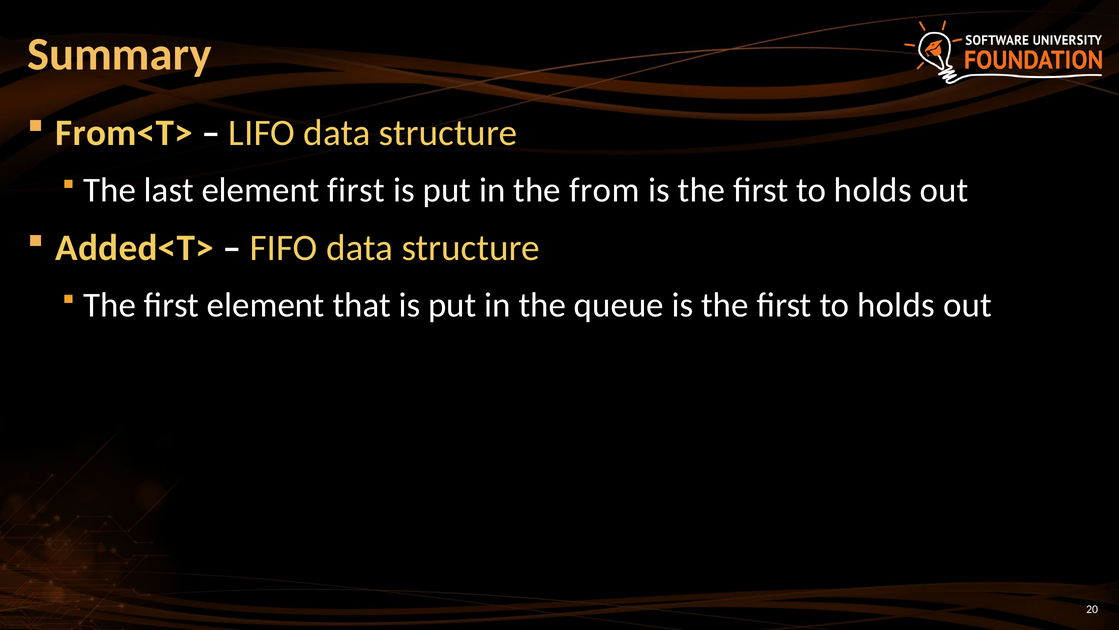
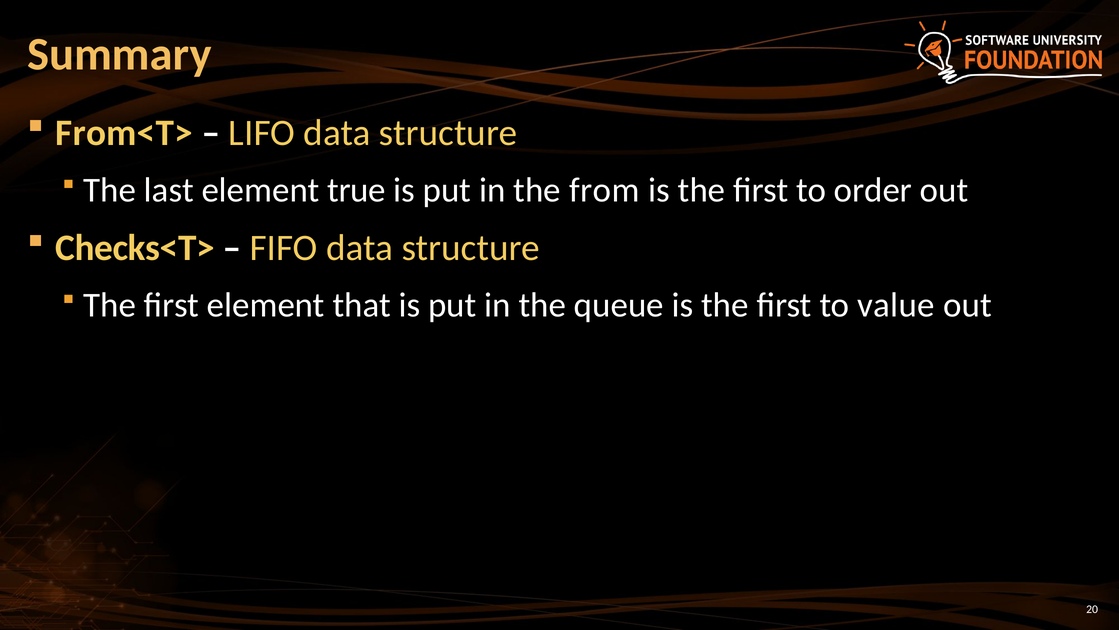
element first: first -> true
holds at (873, 190): holds -> order
Added<T>: Added<T> -> Checks<T>
holds at (896, 305): holds -> value
